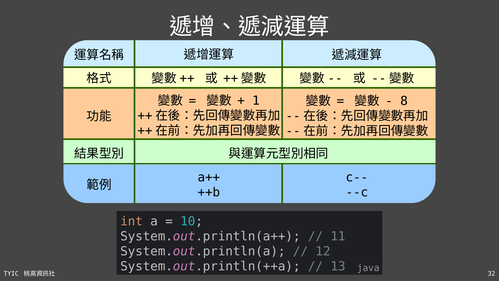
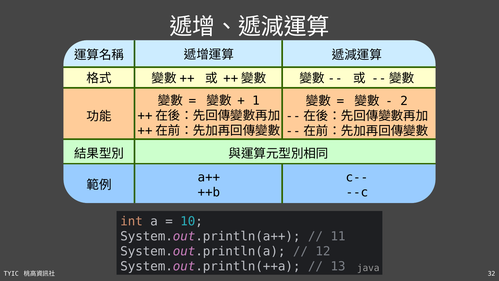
8: 8 -> 2
